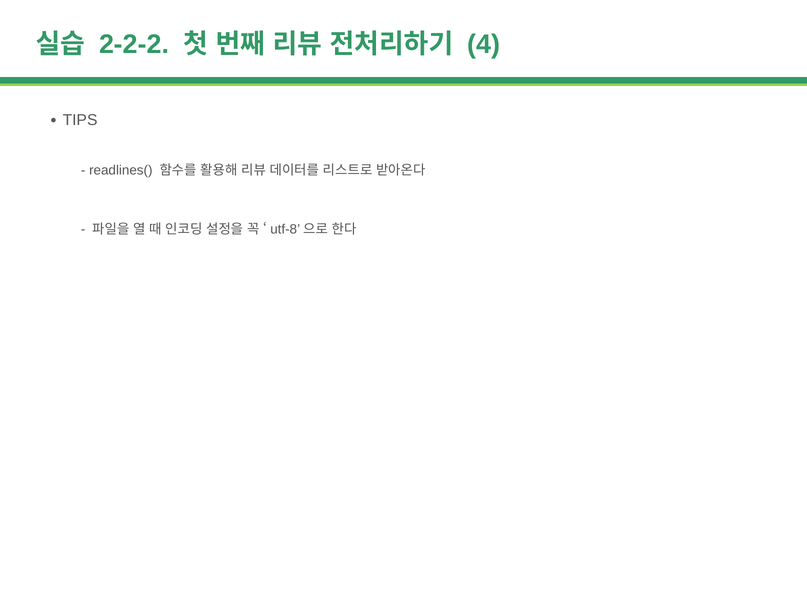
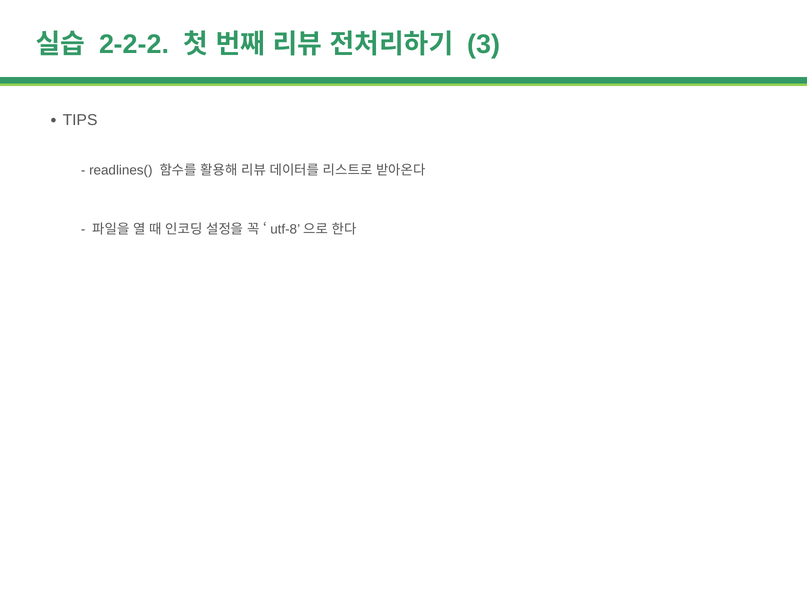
4: 4 -> 3
